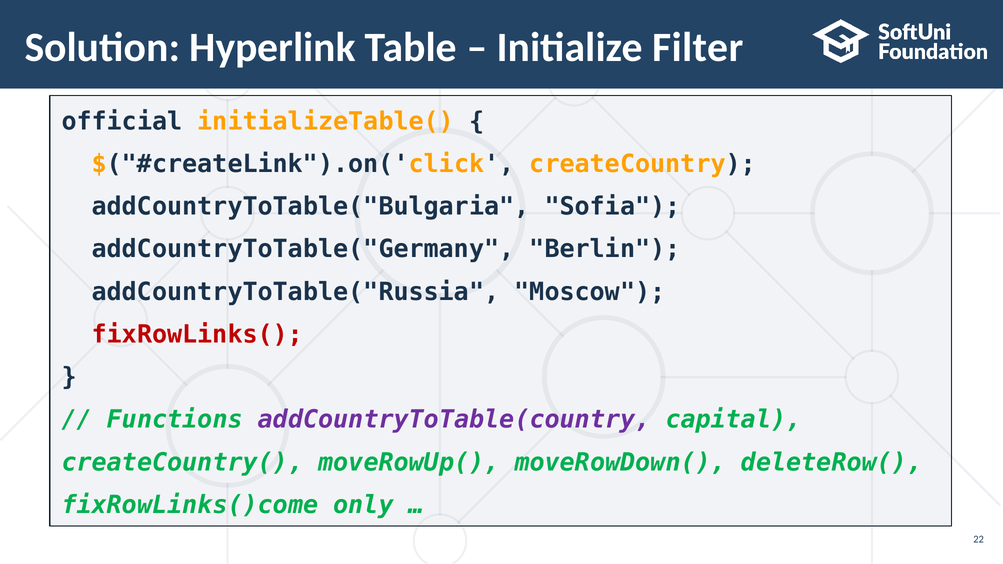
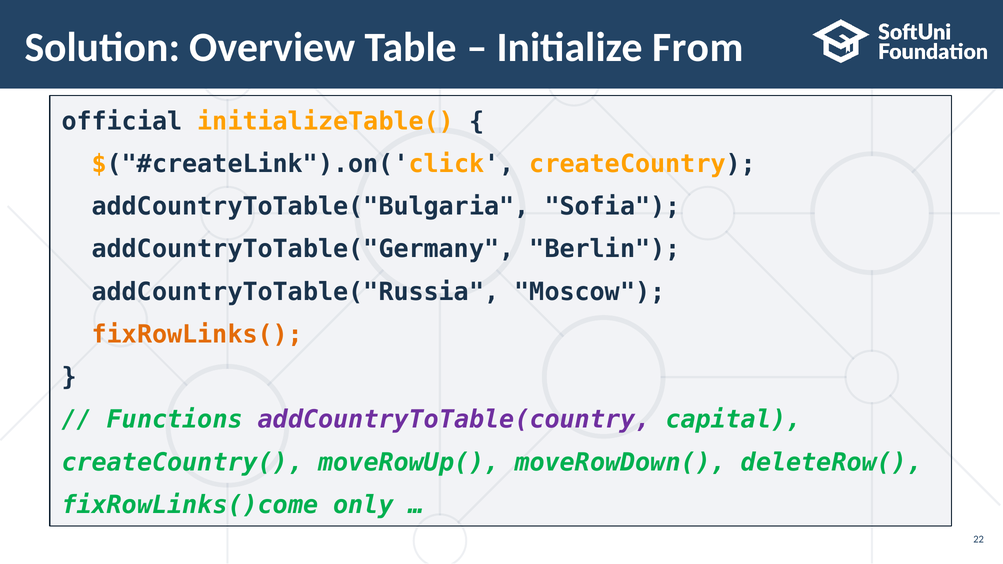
Hyperlink: Hyperlink -> Overview
Filter: Filter -> From
fixRowLinks( colour: red -> orange
